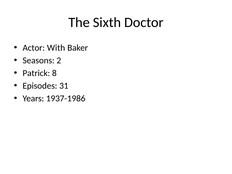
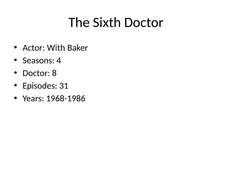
2: 2 -> 4
Patrick at (36, 73): Patrick -> Doctor
1937-1986: 1937-1986 -> 1968-1986
